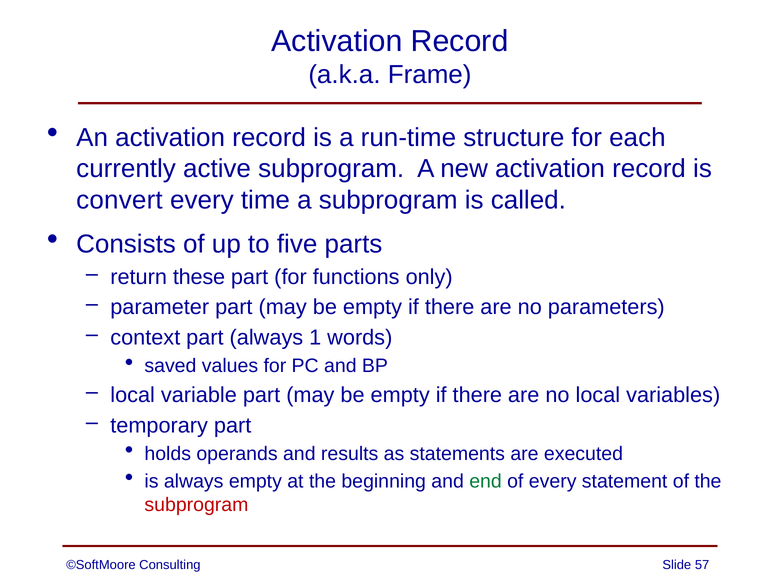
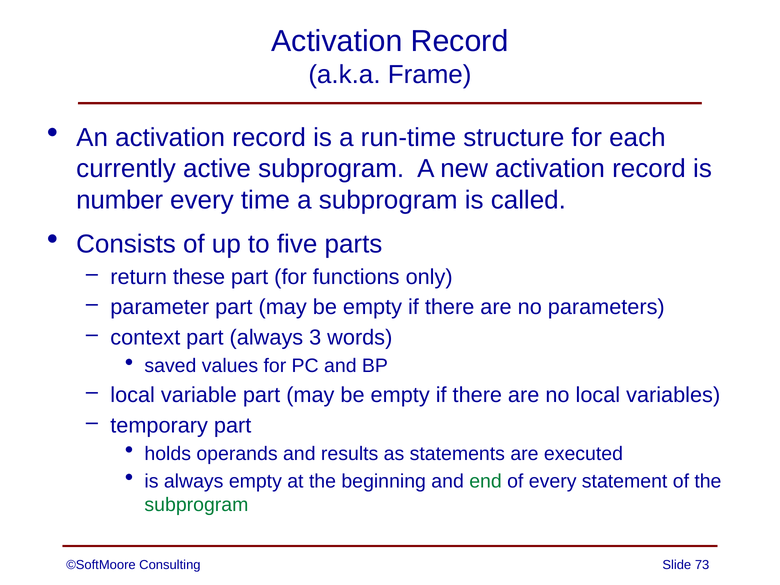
convert: convert -> number
1: 1 -> 3
subprogram at (196, 505) colour: red -> green
57: 57 -> 73
